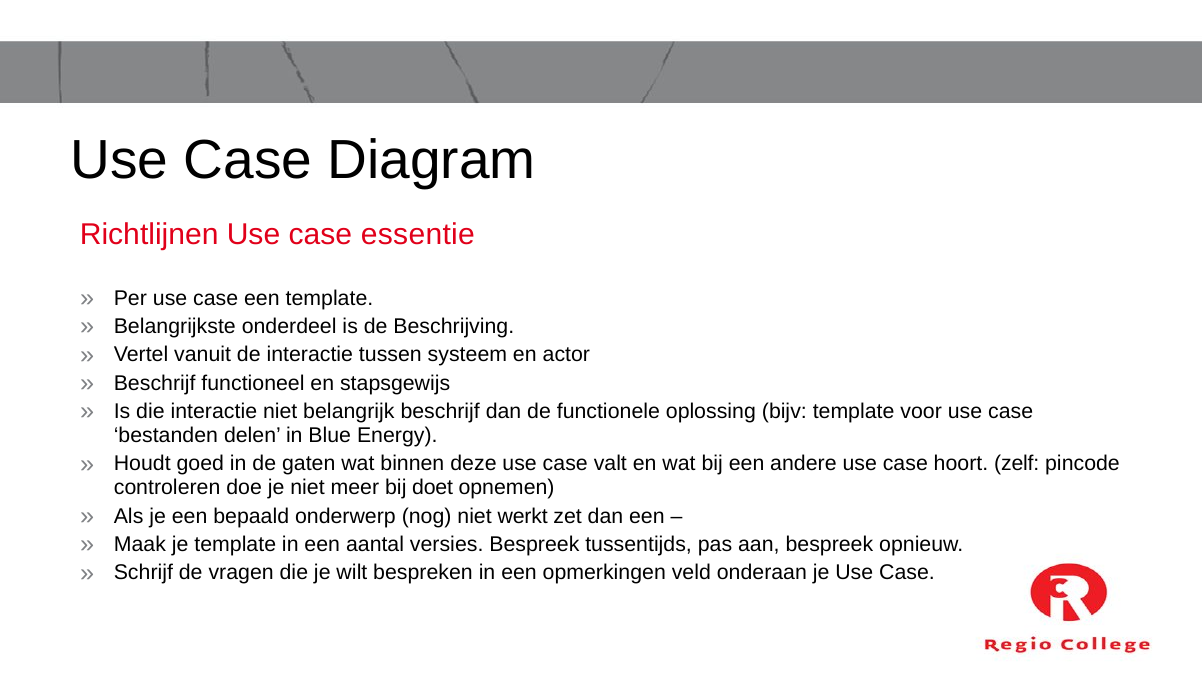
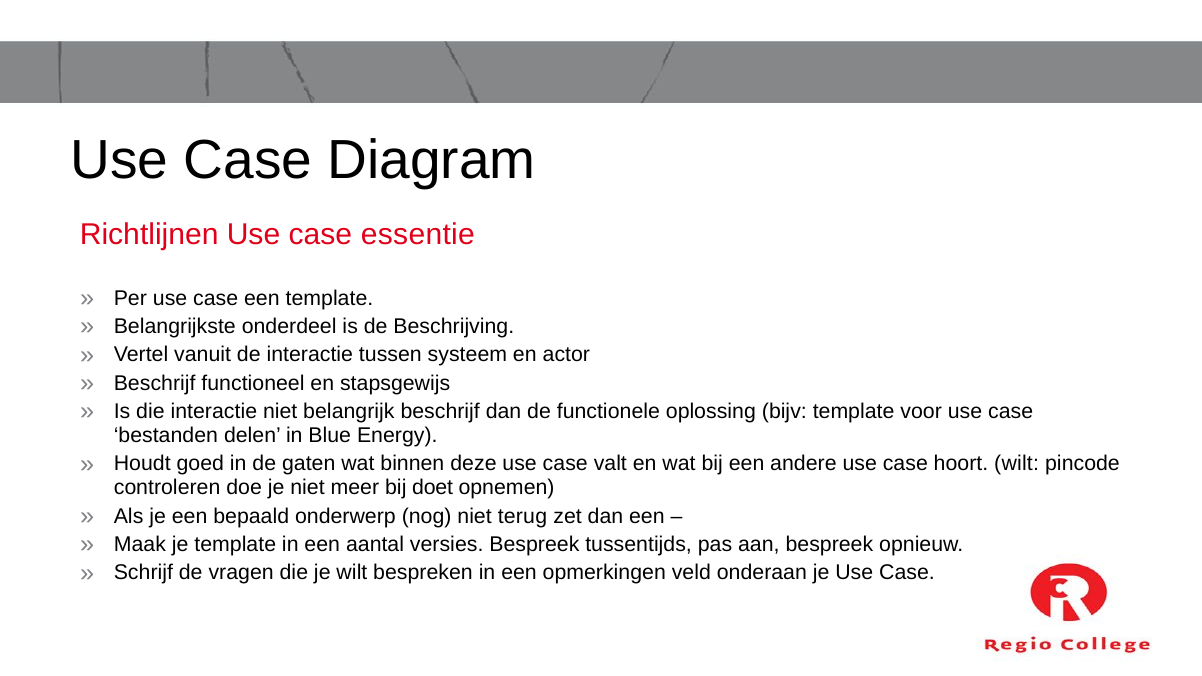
hoort zelf: zelf -> wilt
werkt: werkt -> terug
